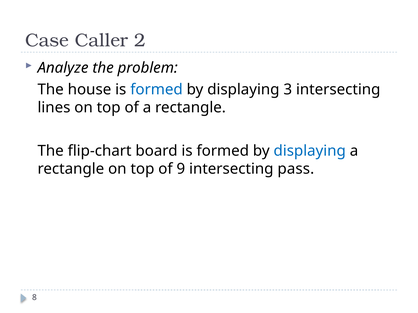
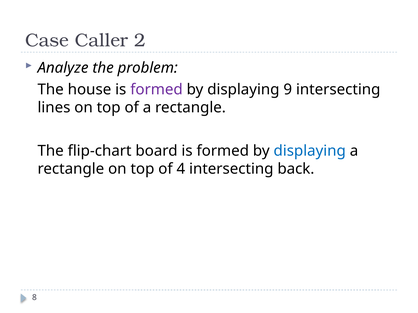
formed at (156, 90) colour: blue -> purple
3: 3 -> 9
9: 9 -> 4
pass: pass -> back
